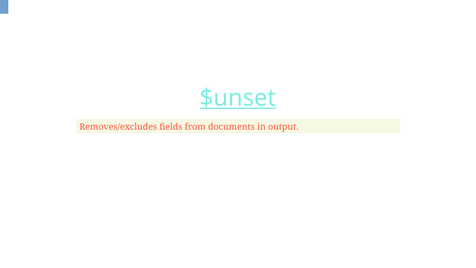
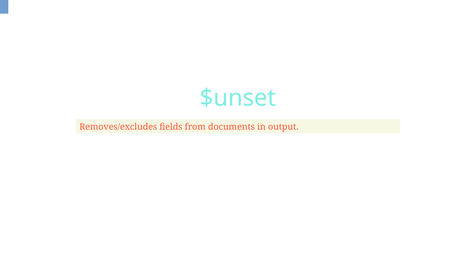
$unset underline: present -> none
